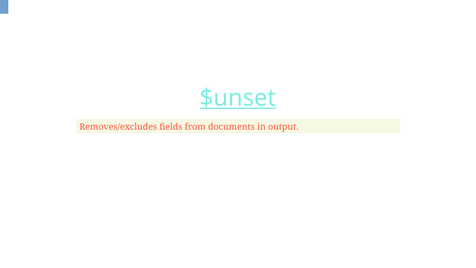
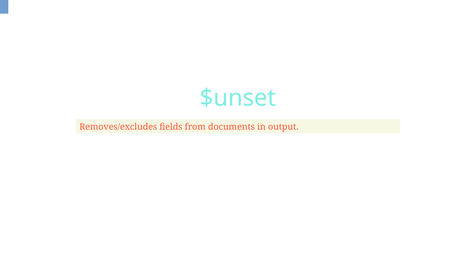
$unset underline: present -> none
